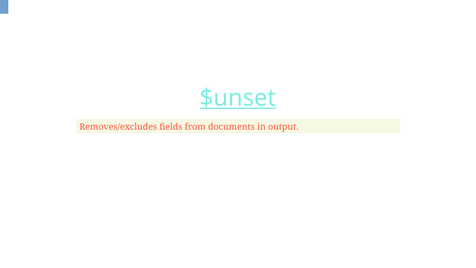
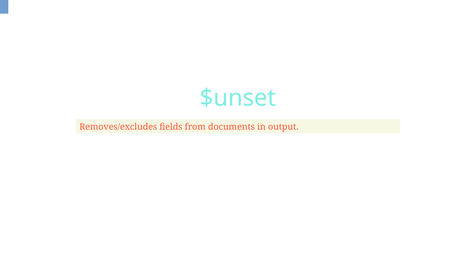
$unset underline: present -> none
